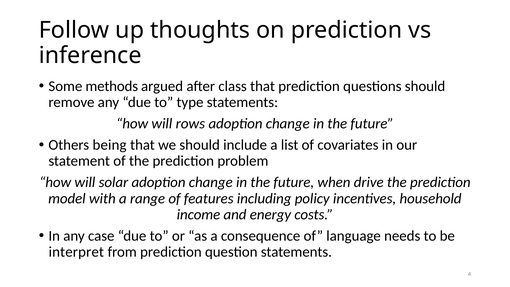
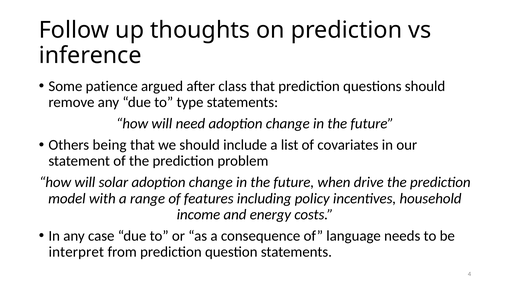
methods: methods -> patience
rows: rows -> need
